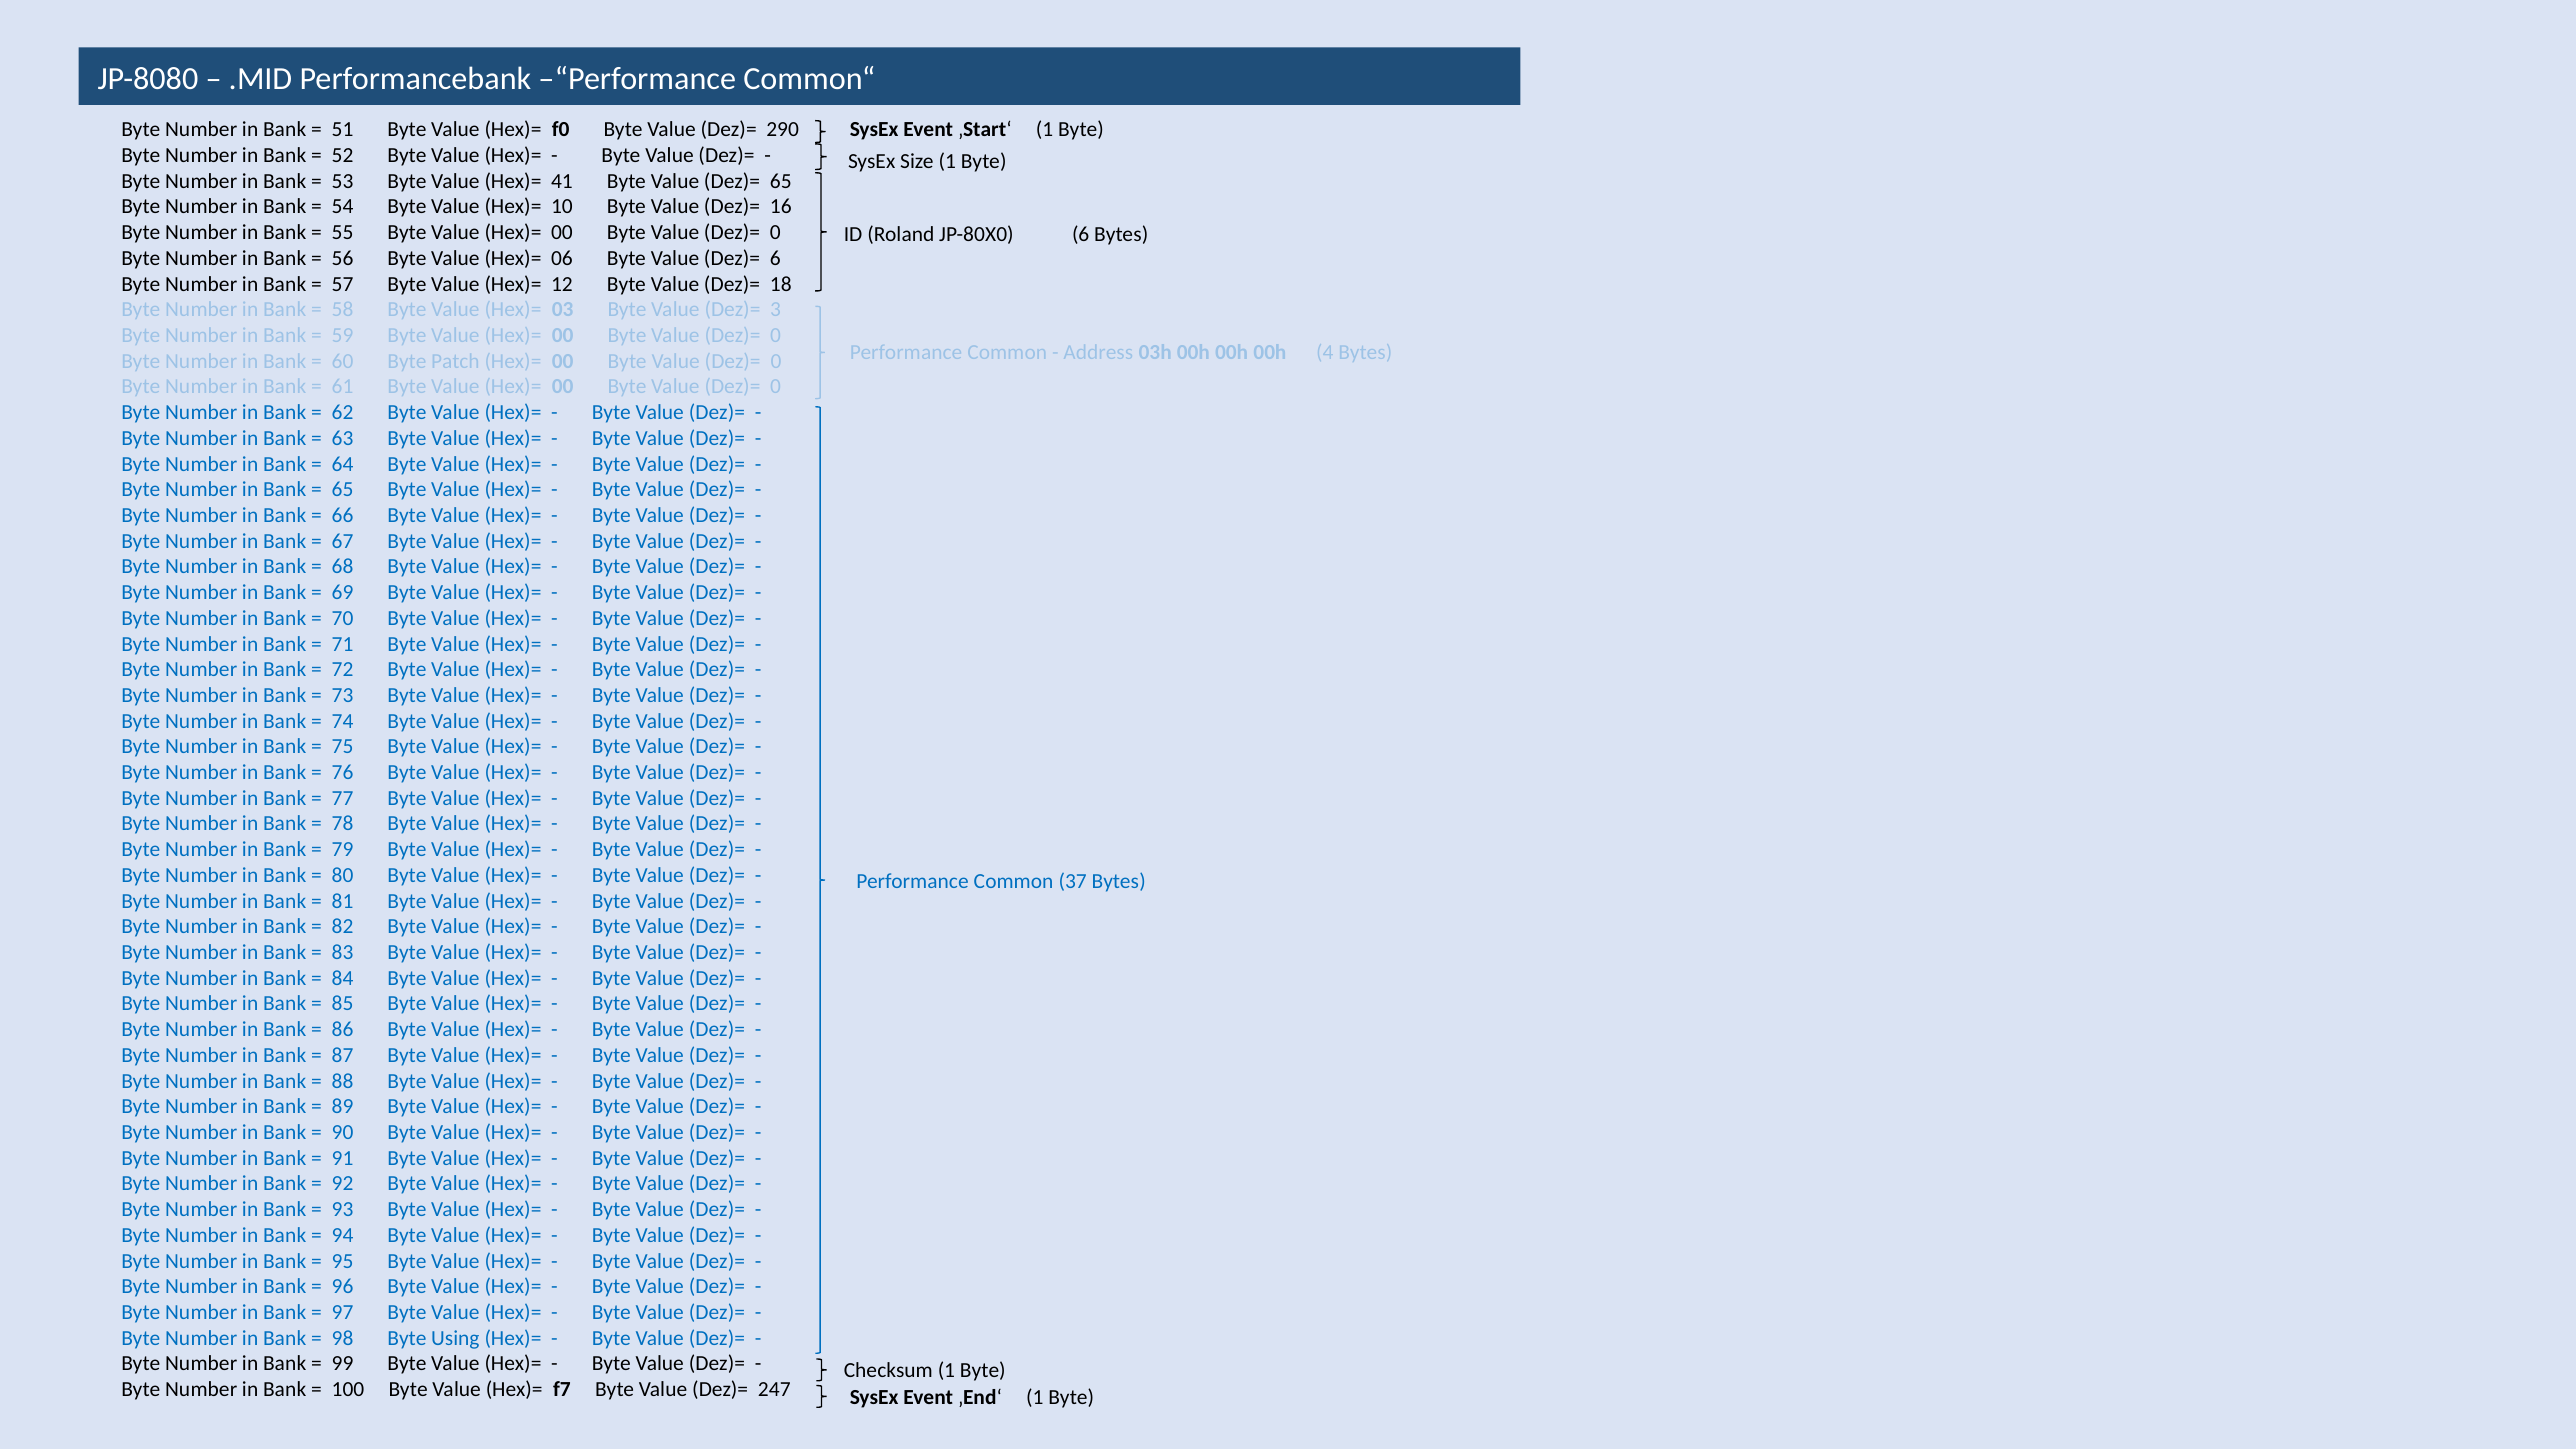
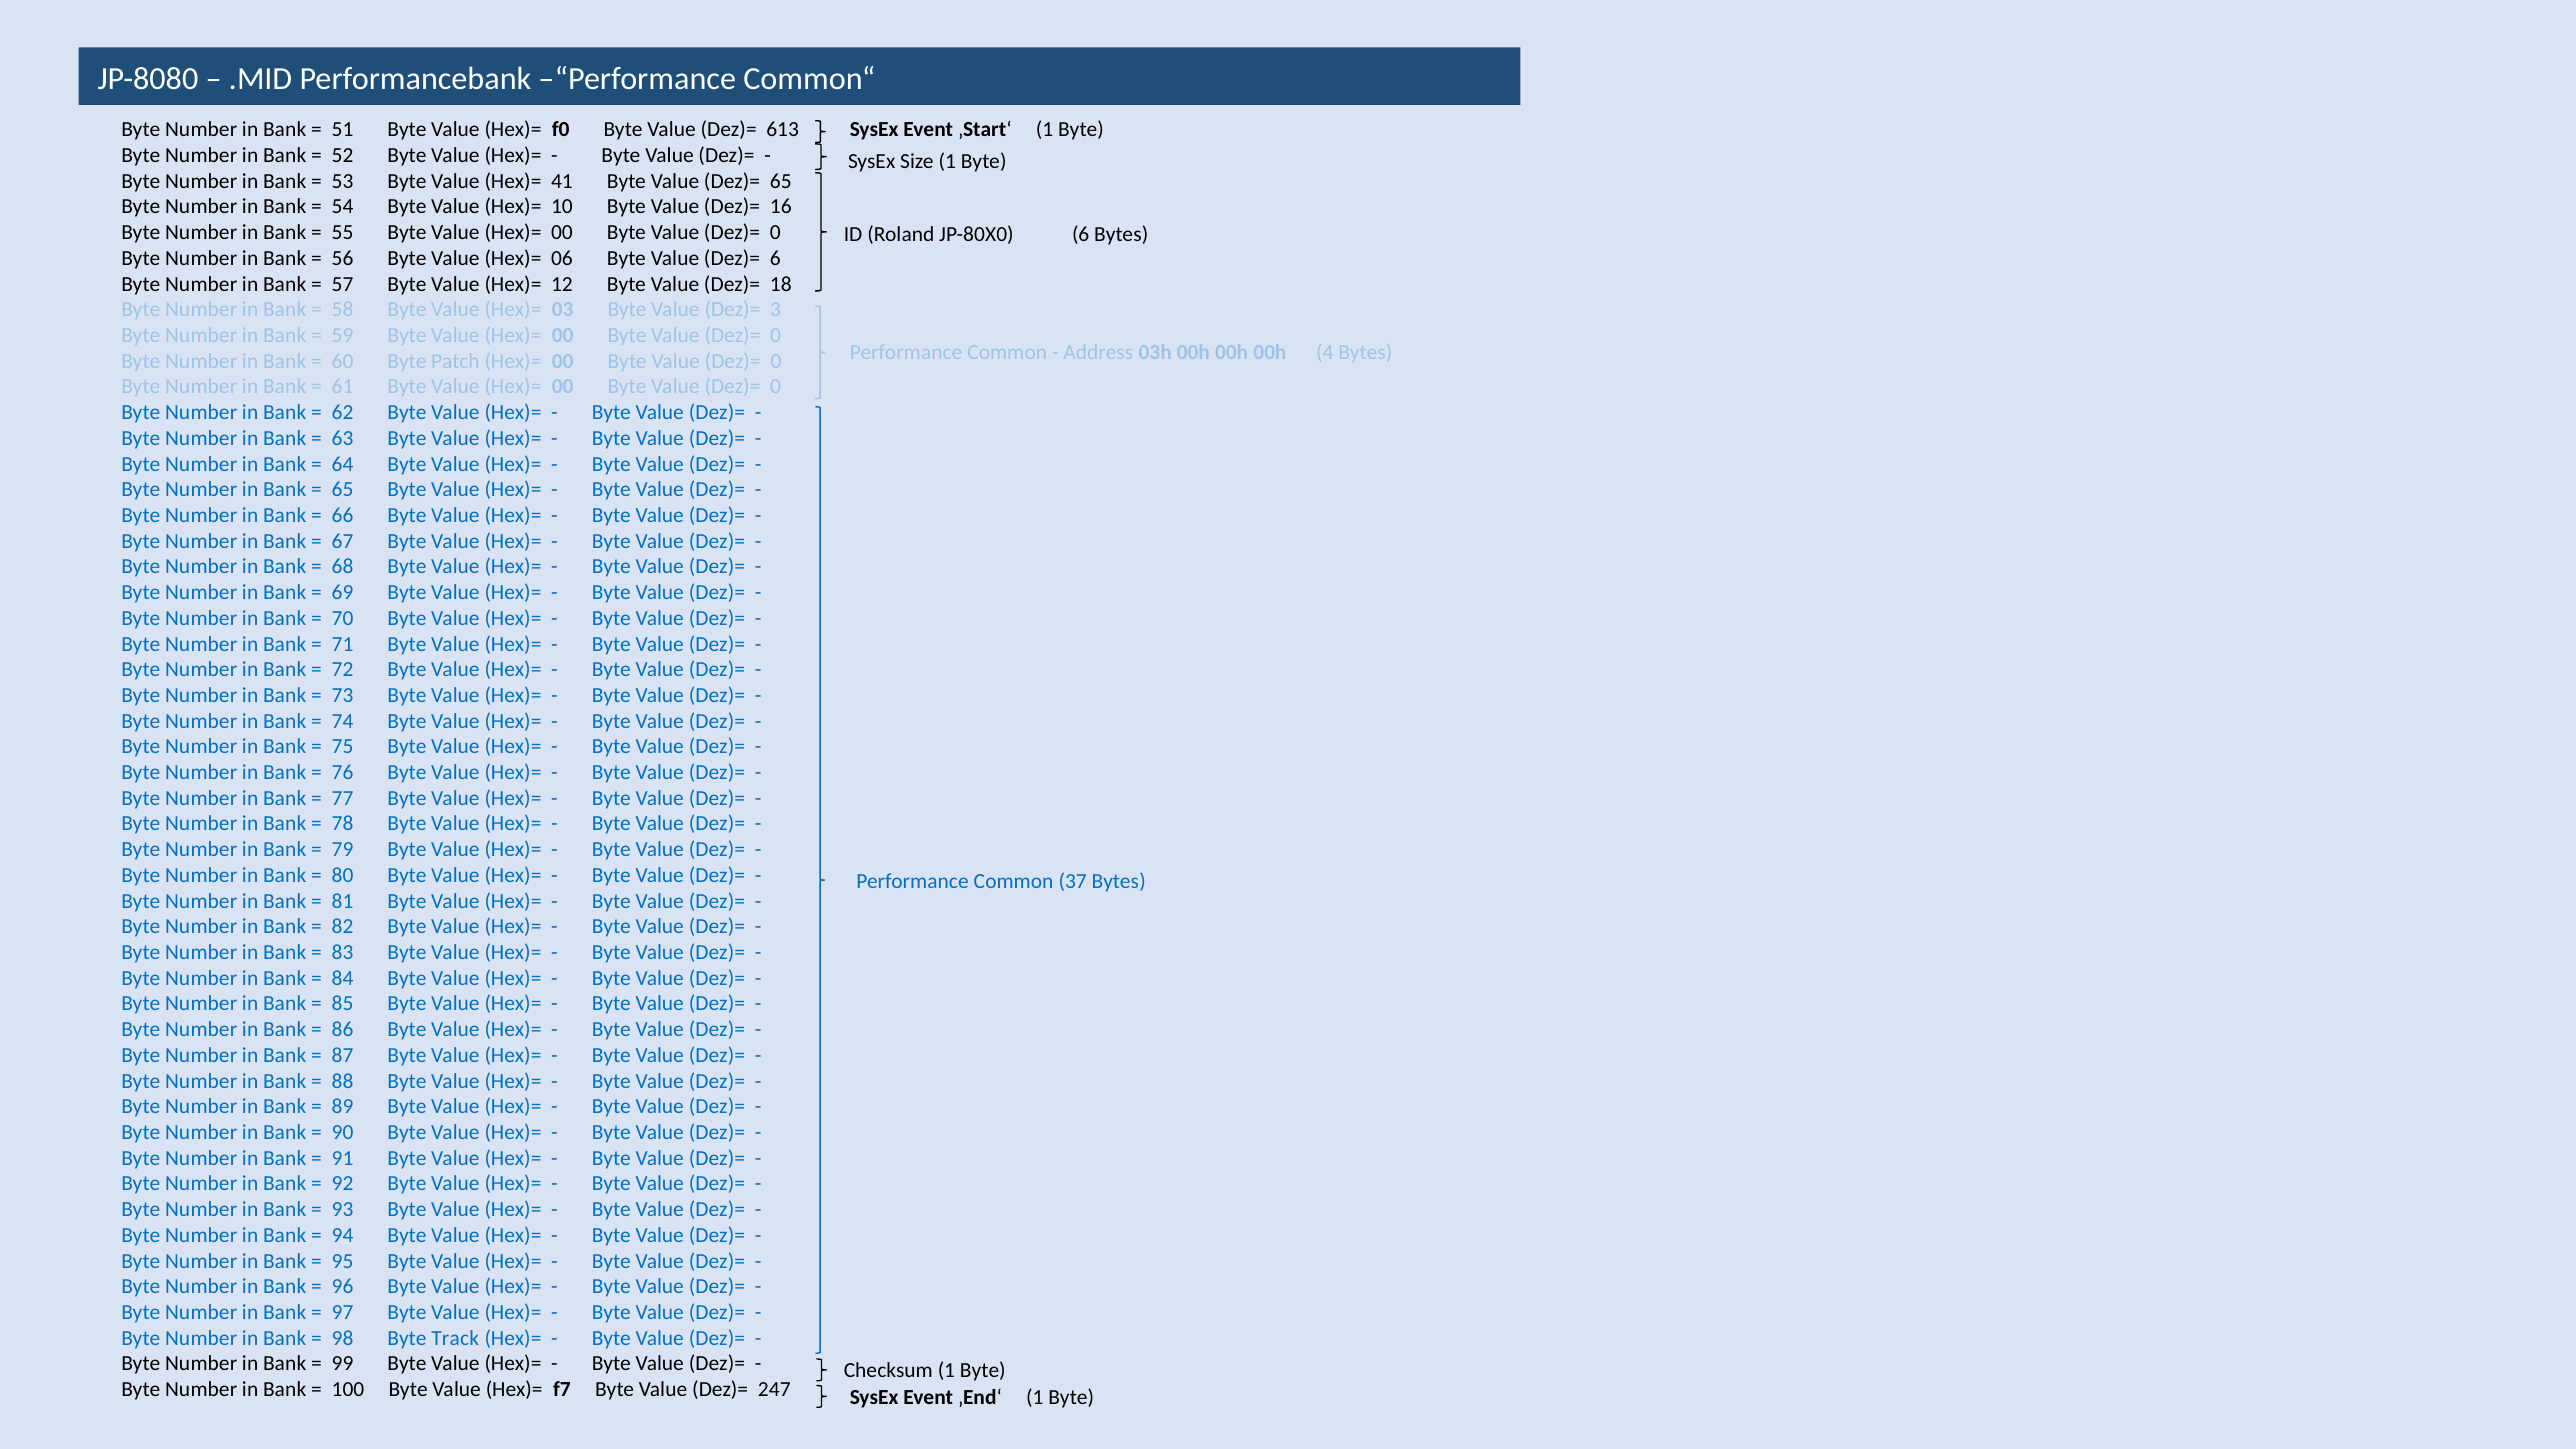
290: 290 -> 613
Using: Using -> Track
